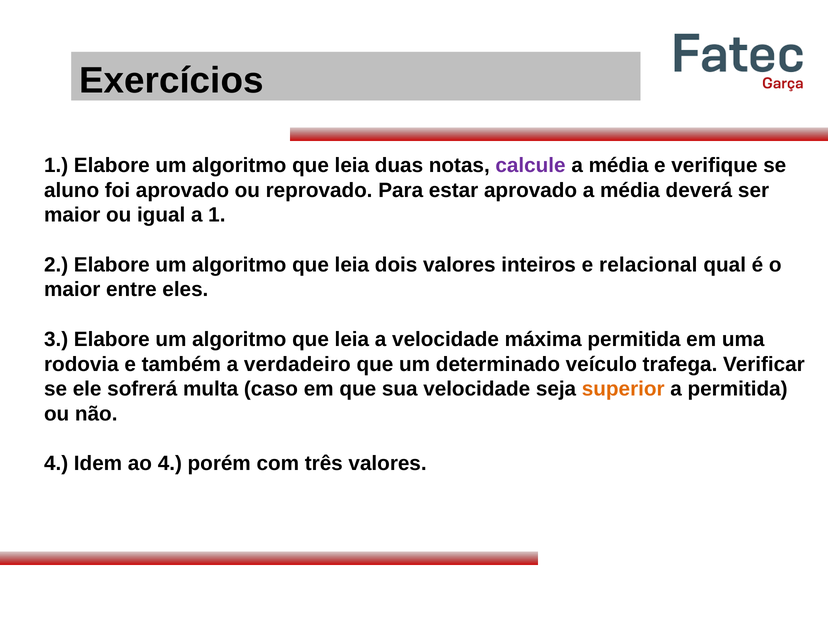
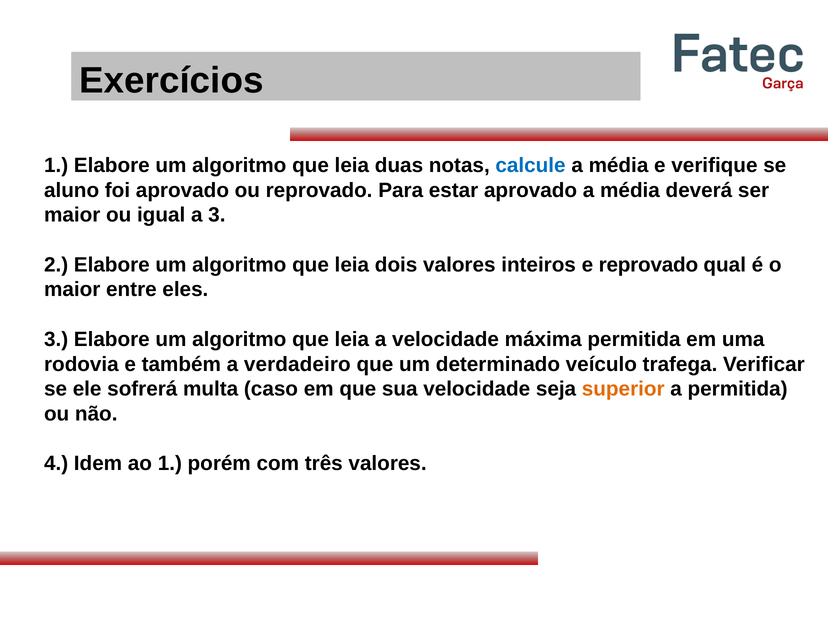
calcule colour: purple -> blue
a 1: 1 -> 3
e relacional: relacional -> reprovado
ao 4: 4 -> 1
